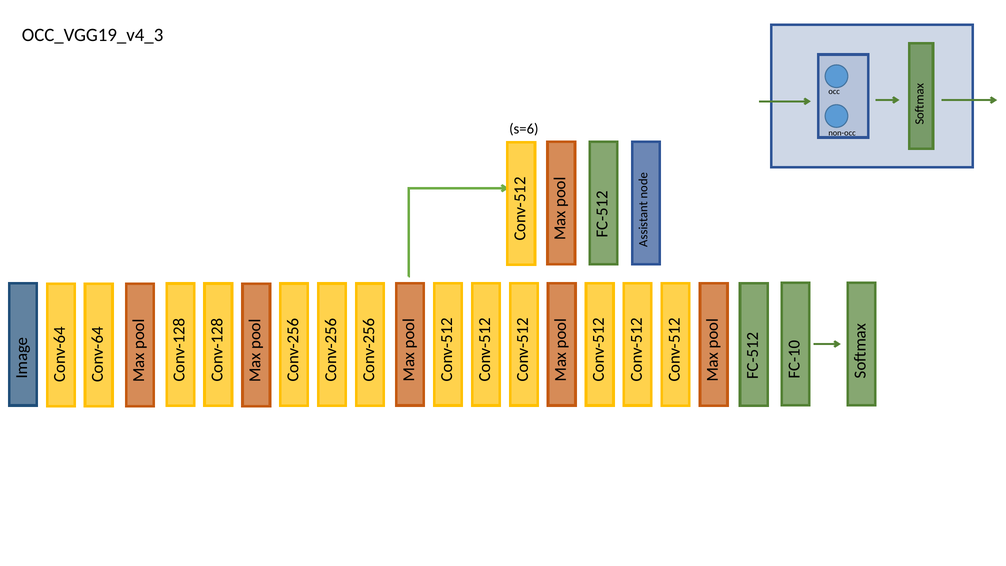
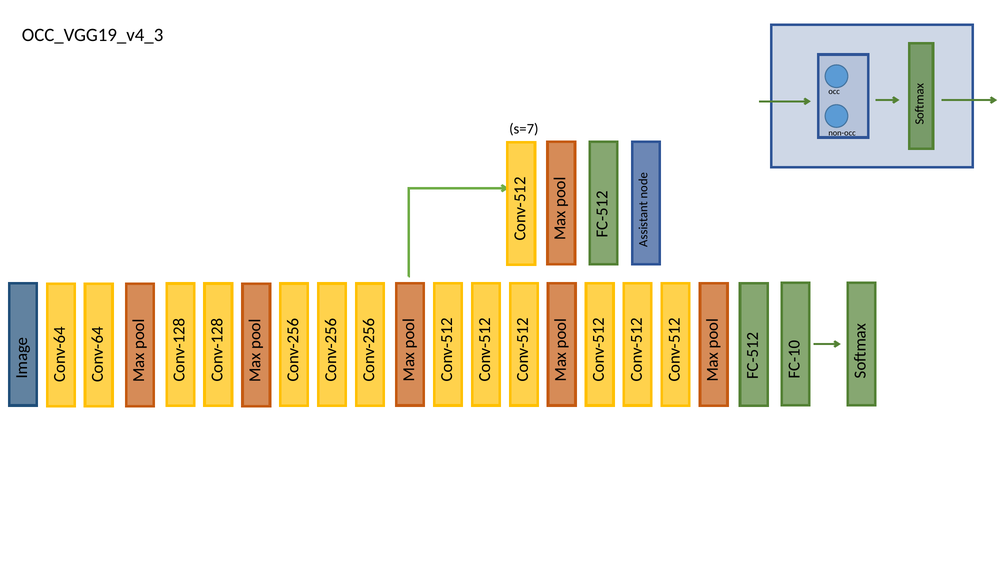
s=6: s=6 -> s=7
